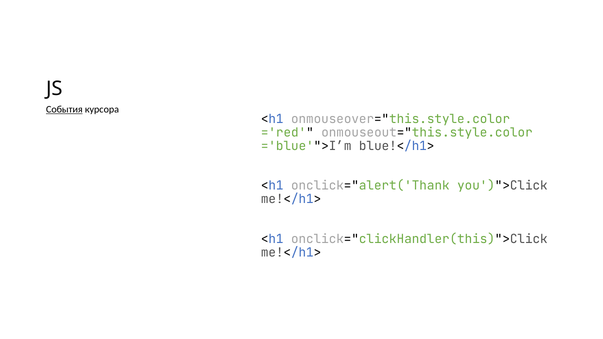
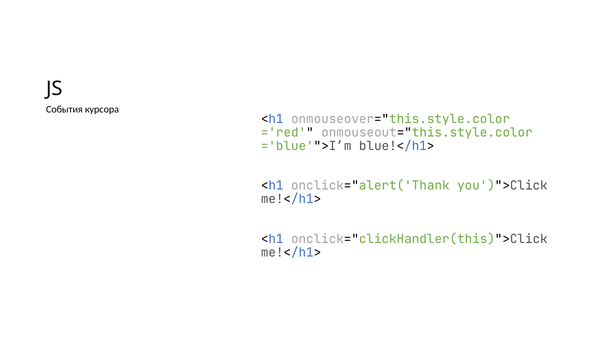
События underline: present -> none
